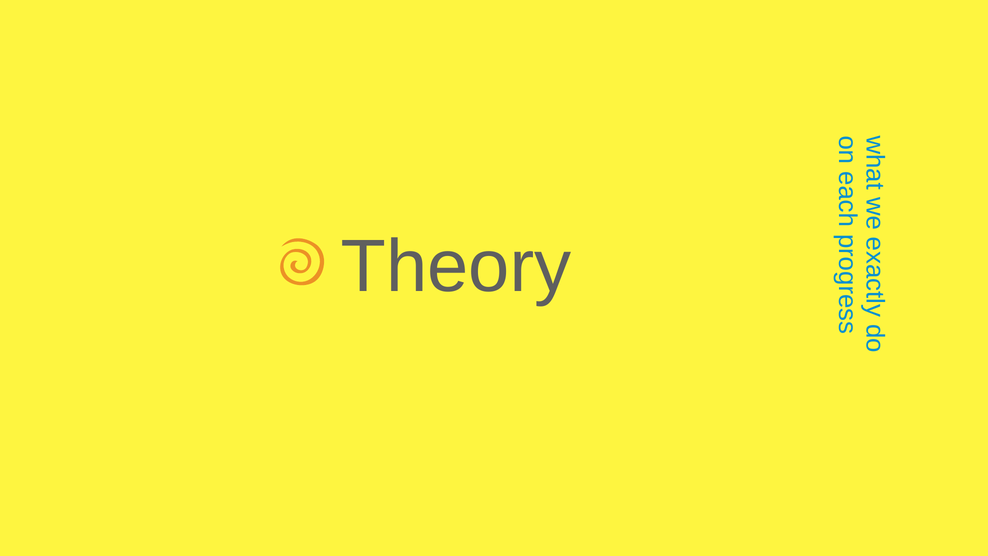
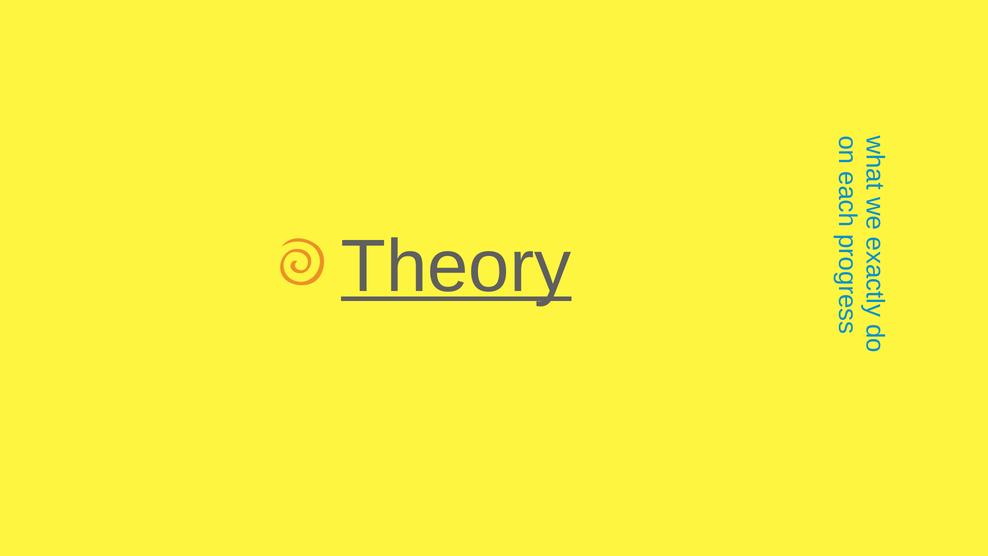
Theory underline: none -> present
